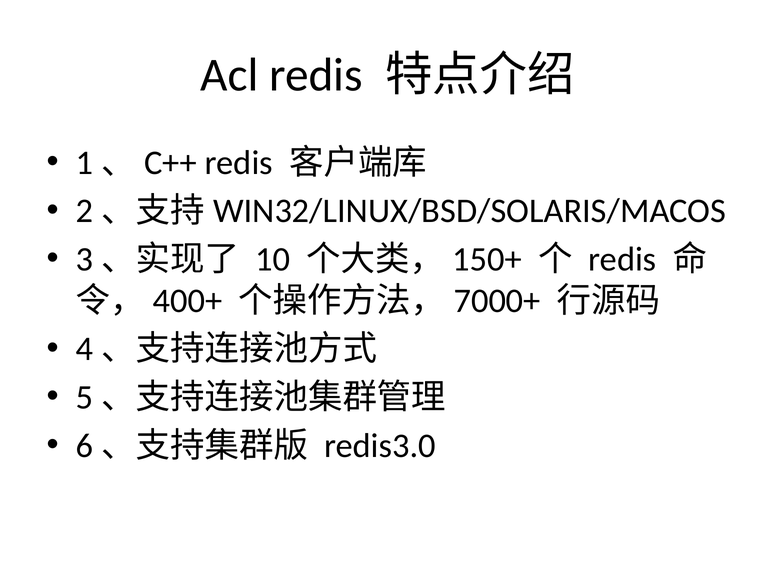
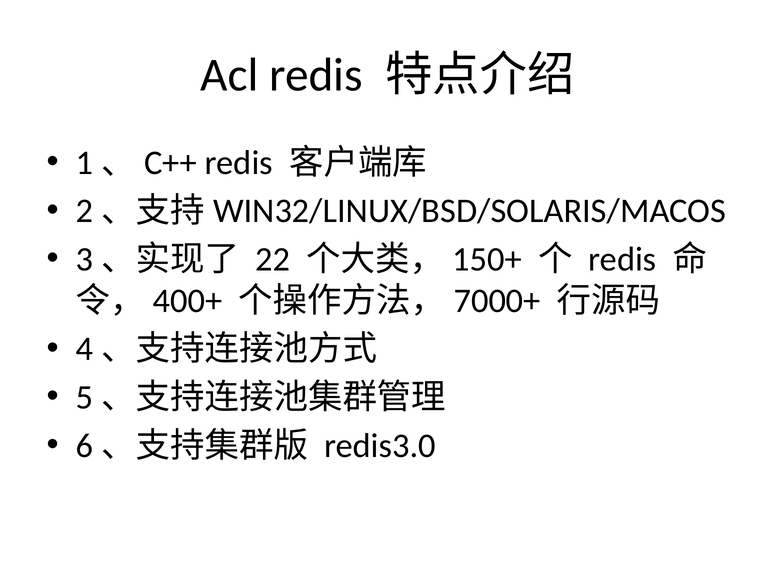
10: 10 -> 22
